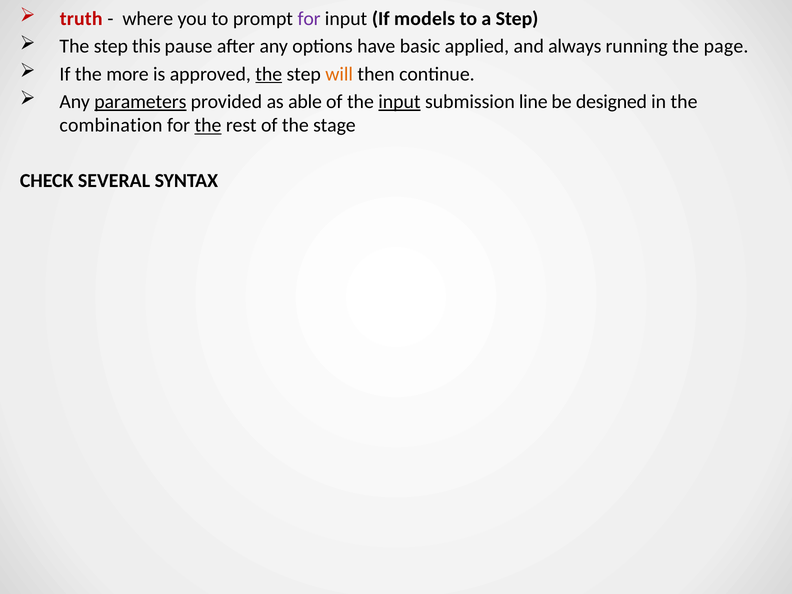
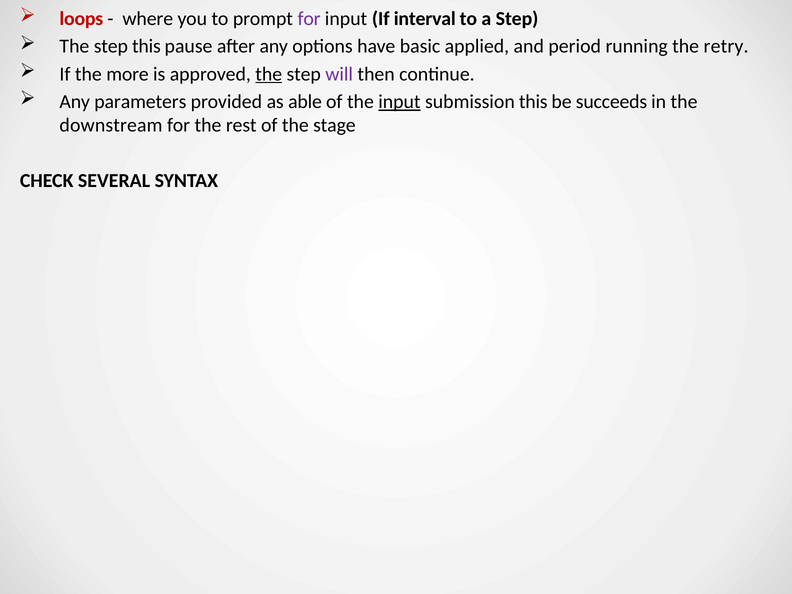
truth: truth -> loops
models: models -> interval
always: always -> period
page: page -> retry
will colour: orange -> purple
parameters underline: present -> none
submission line: line -> this
designed: designed -> succeeds
combination: combination -> downstream
the at (208, 125) underline: present -> none
